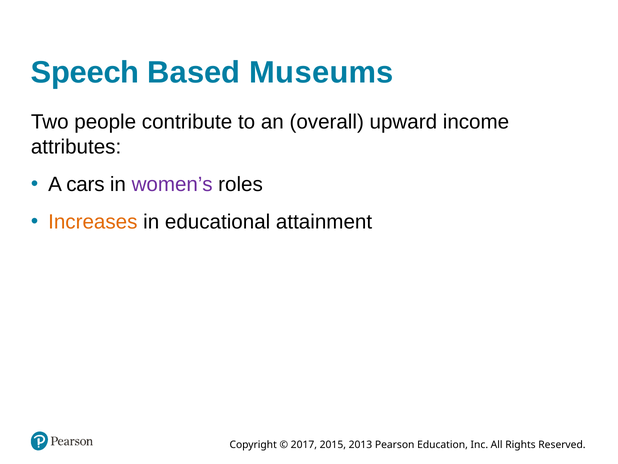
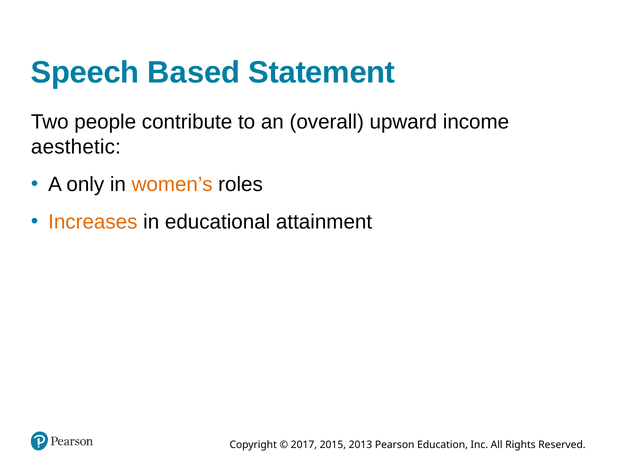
Museums: Museums -> Statement
attributes: attributes -> aesthetic
cars: cars -> only
women’s colour: purple -> orange
